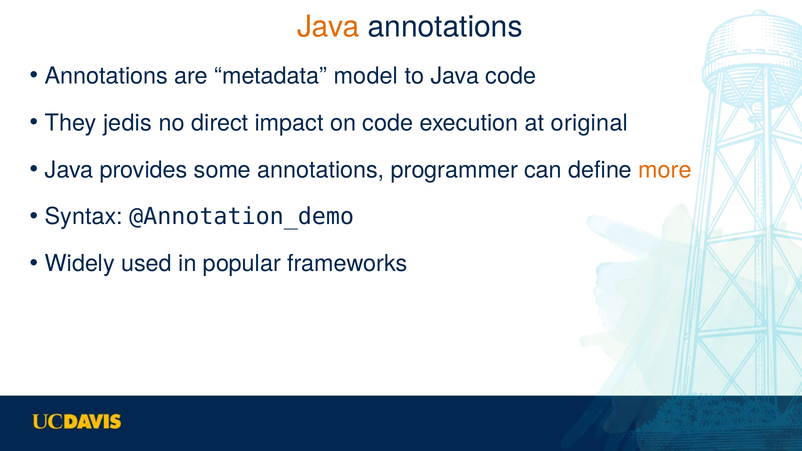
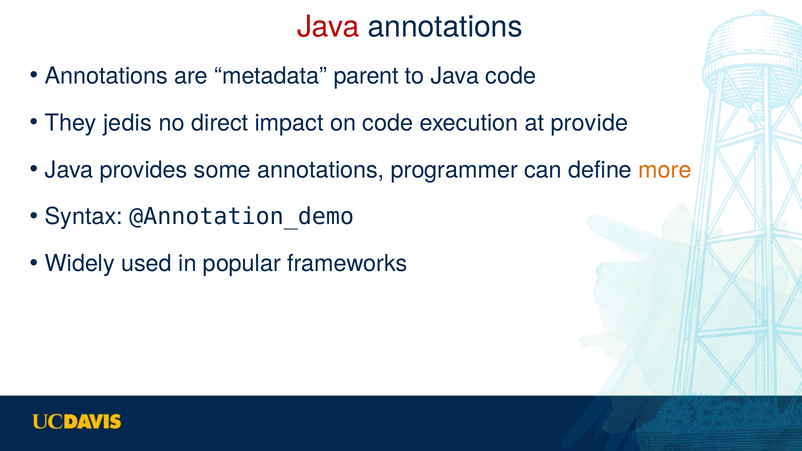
Java at (328, 27) colour: orange -> red
model: model -> parent
original: original -> provide
